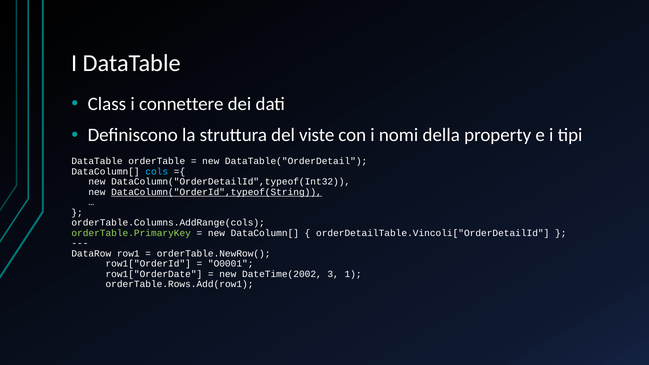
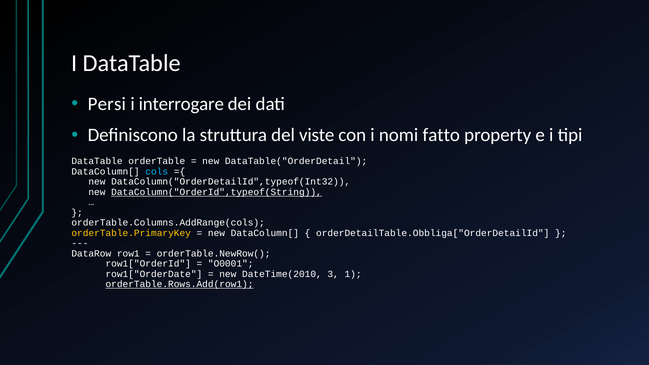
Class: Class -> Persi
connettere: connettere -> interrogare
della: della -> fatto
orderTable.PrimaryKey colour: light green -> yellow
orderDetailTable.Vincoli["OrderDetailId: orderDetailTable.Vincoli["OrderDetailId -> orderDetailTable.Obbliga["OrderDetailId
DateTime(2002: DateTime(2002 -> DateTime(2010
orderTable.Rows.Add(row1 underline: none -> present
